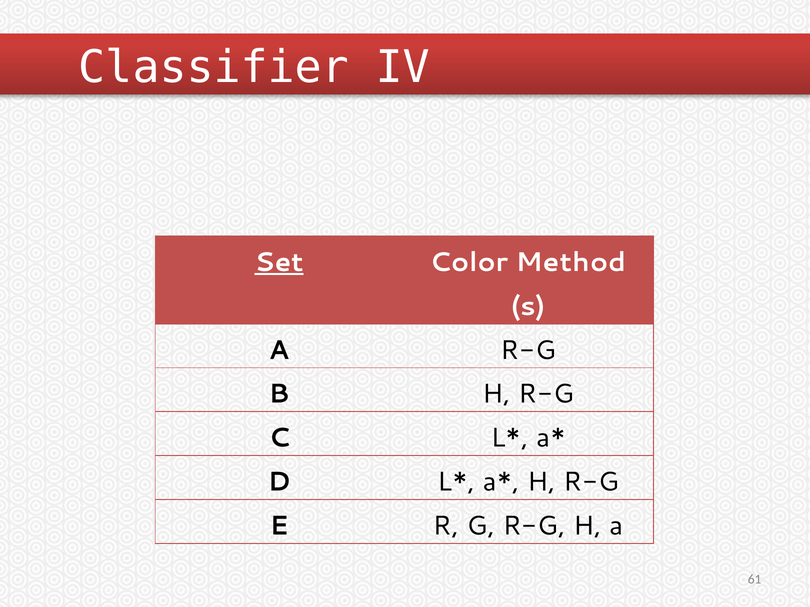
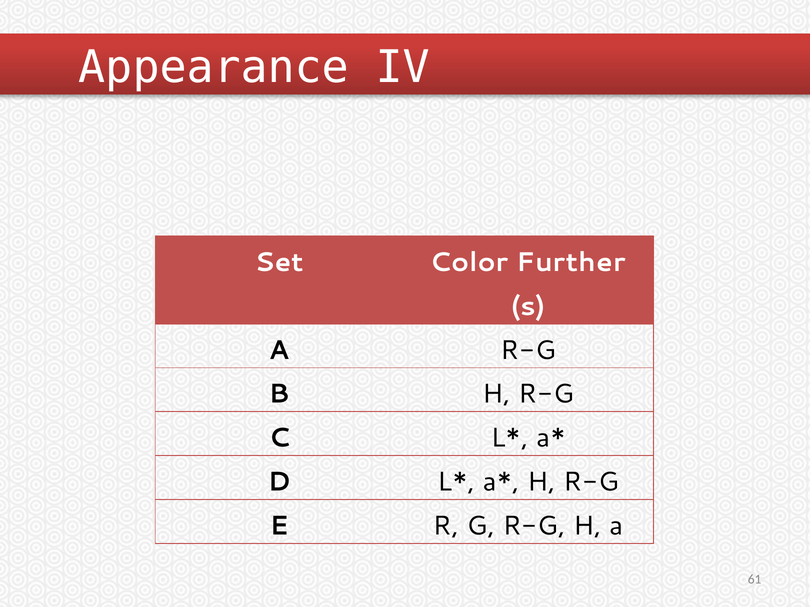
Classifier: Classifier -> Appearance
Set underline: present -> none
Method: Method -> Further
